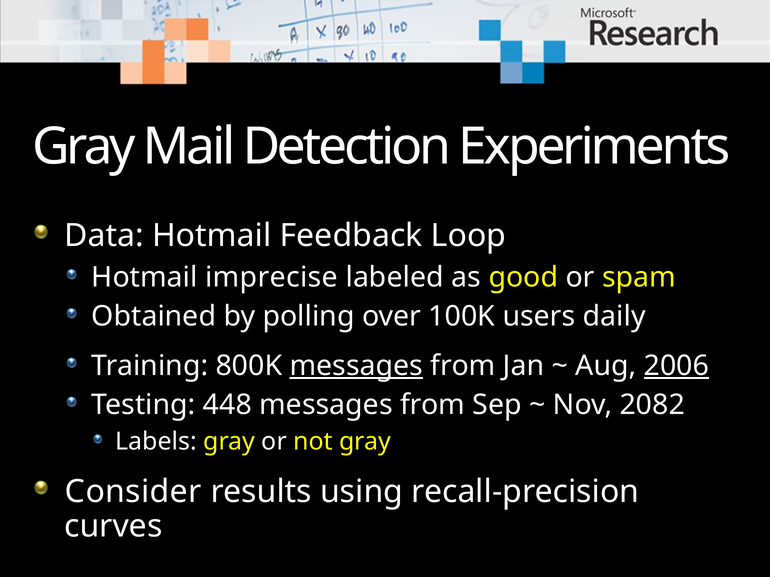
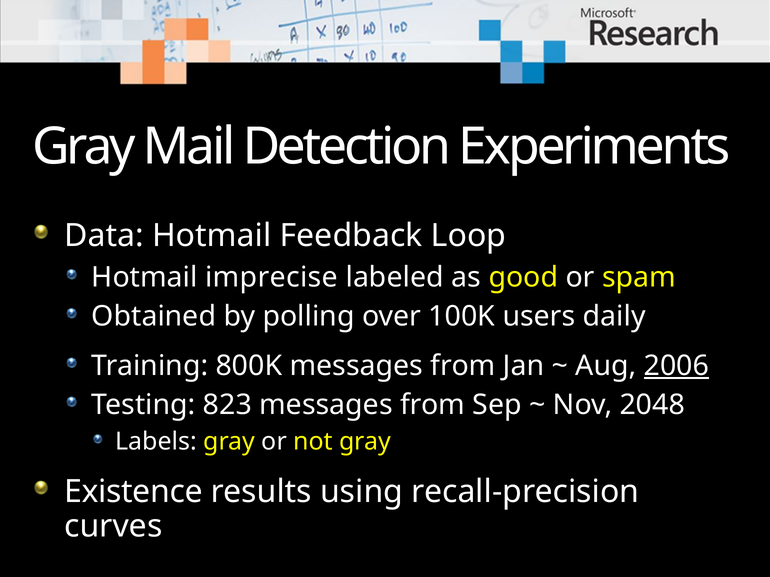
messages at (356, 366) underline: present -> none
448: 448 -> 823
2082: 2082 -> 2048
Consider: Consider -> Existence
